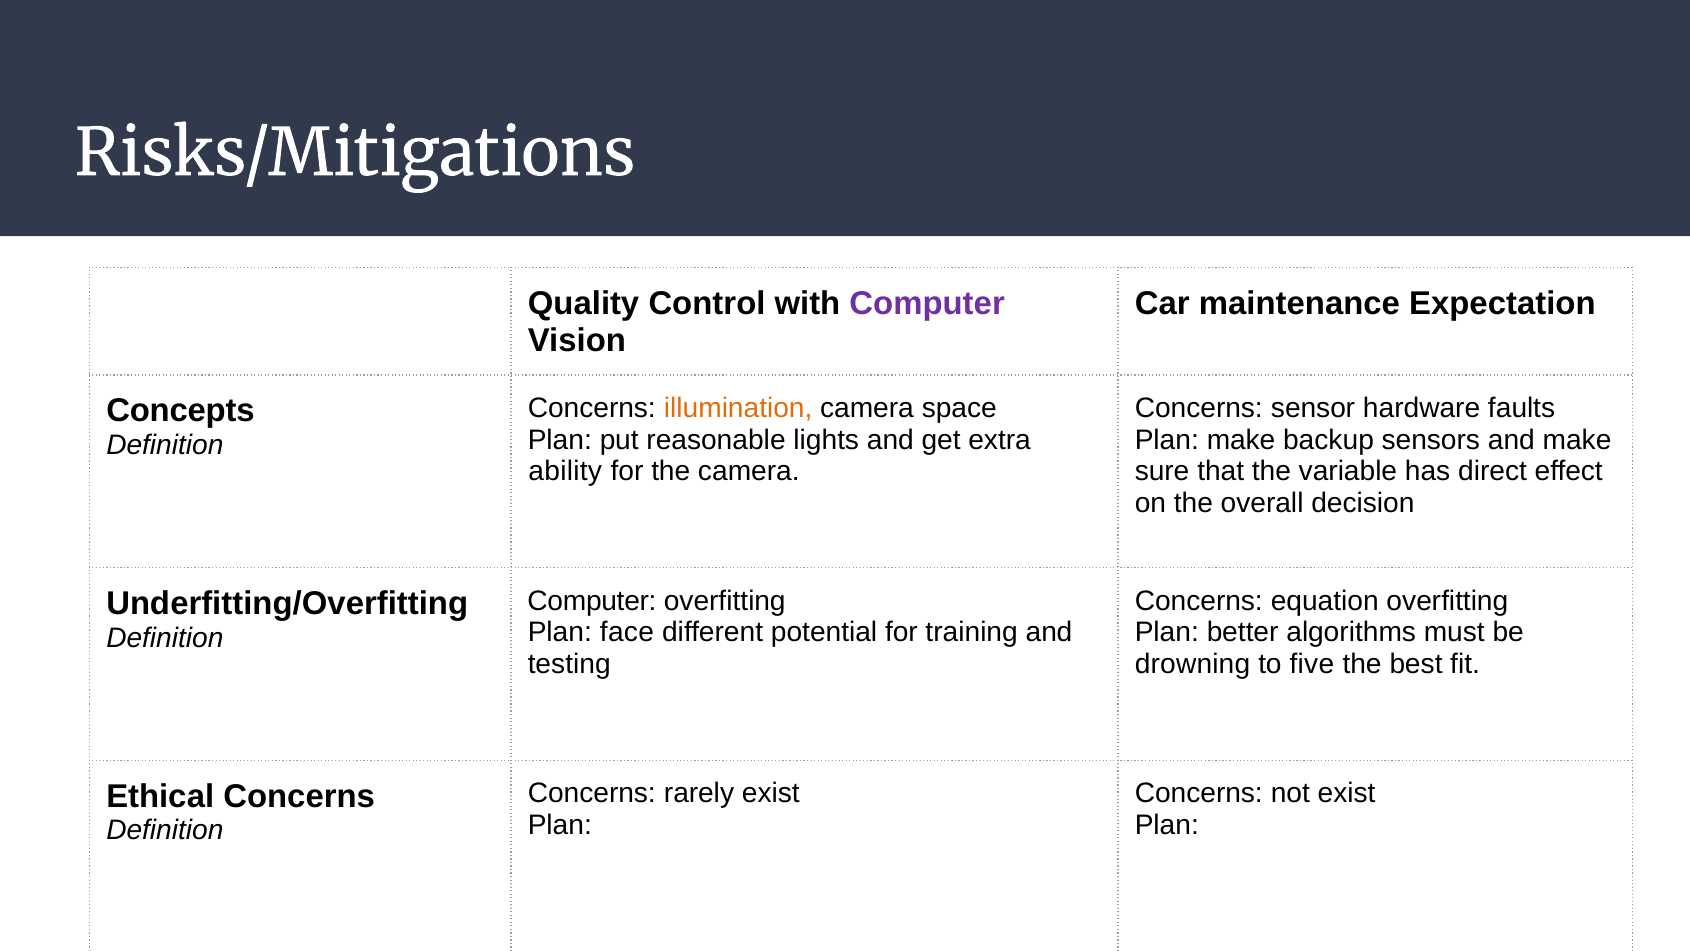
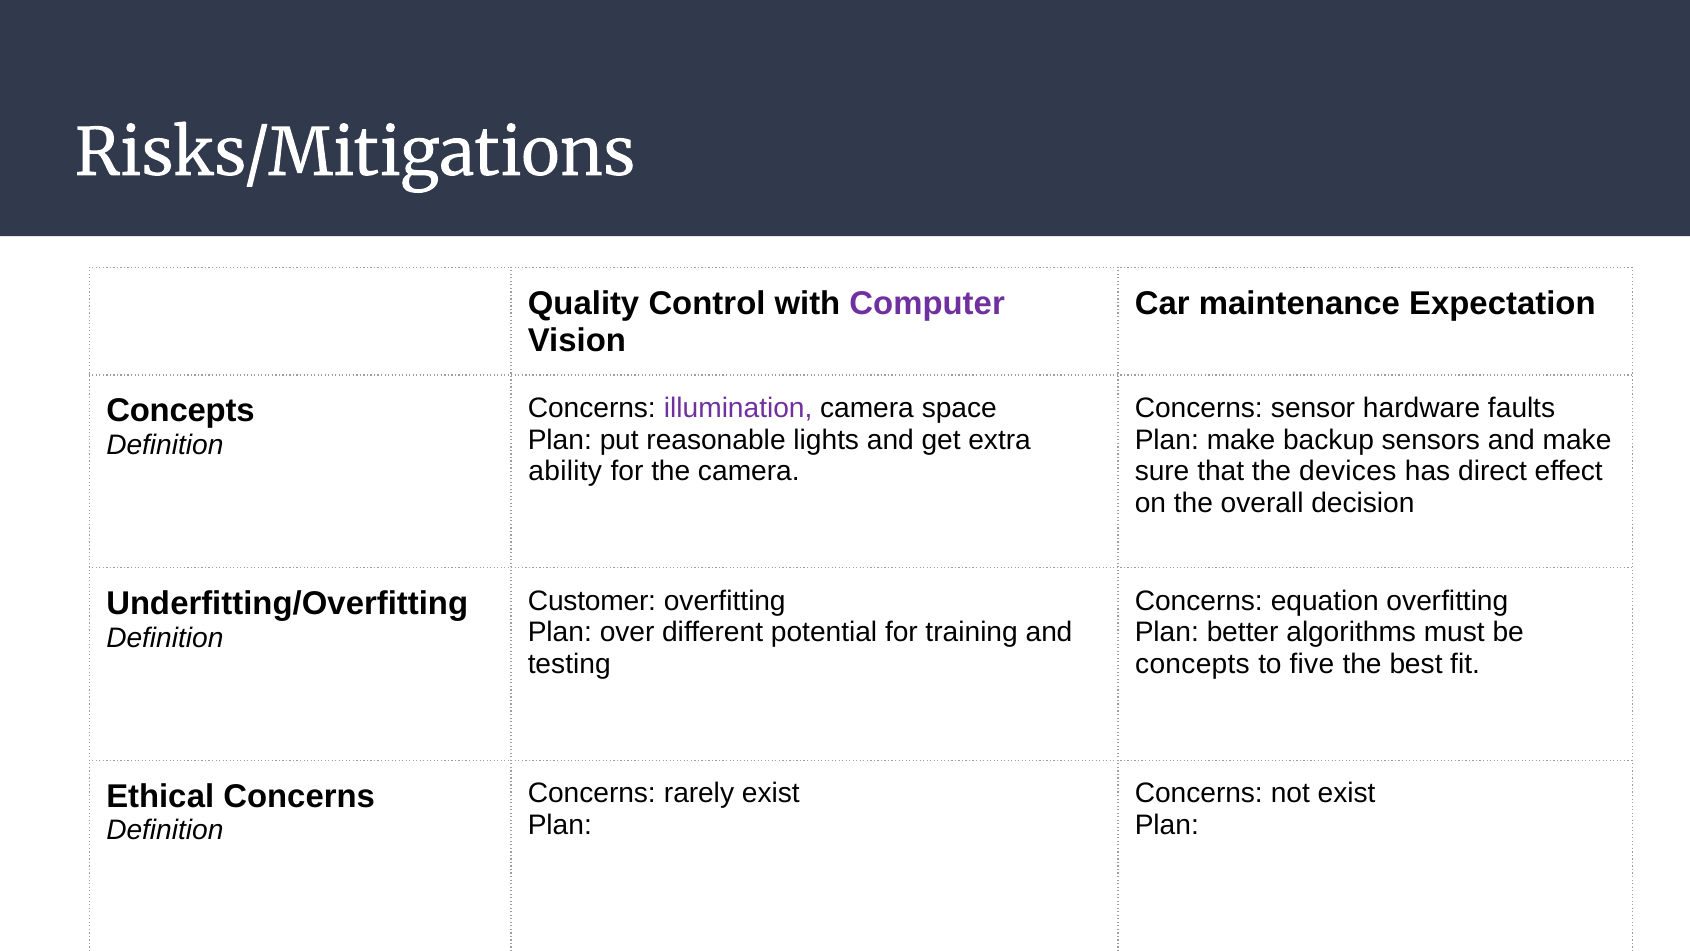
illumination colour: orange -> purple
variable: variable -> devices
Computer at (592, 601): Computer -> Customer
face: face -> over
drowning at (1193, 664): drowning -> concepts
